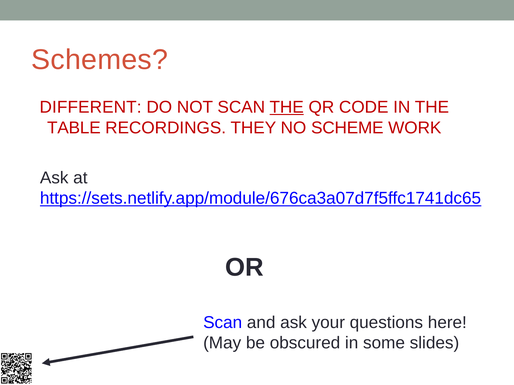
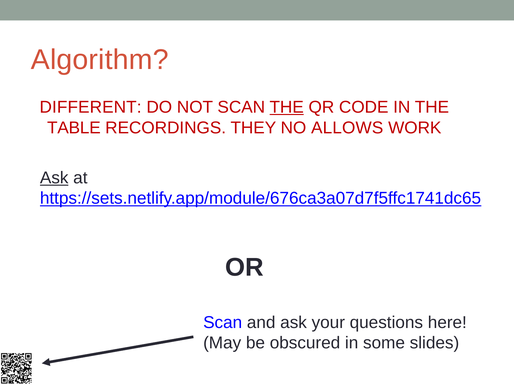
Schemes: Schemes -> Algorithm
SCHEME: SCHEME -> ALLOWS
Ask at (54, 178) underline: none -> present
